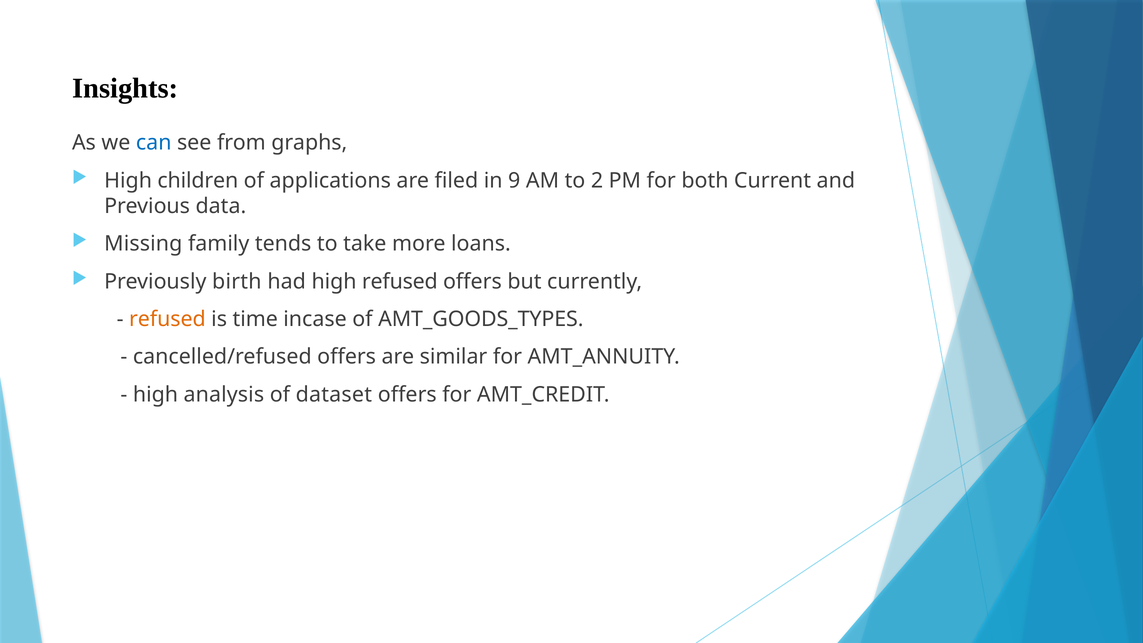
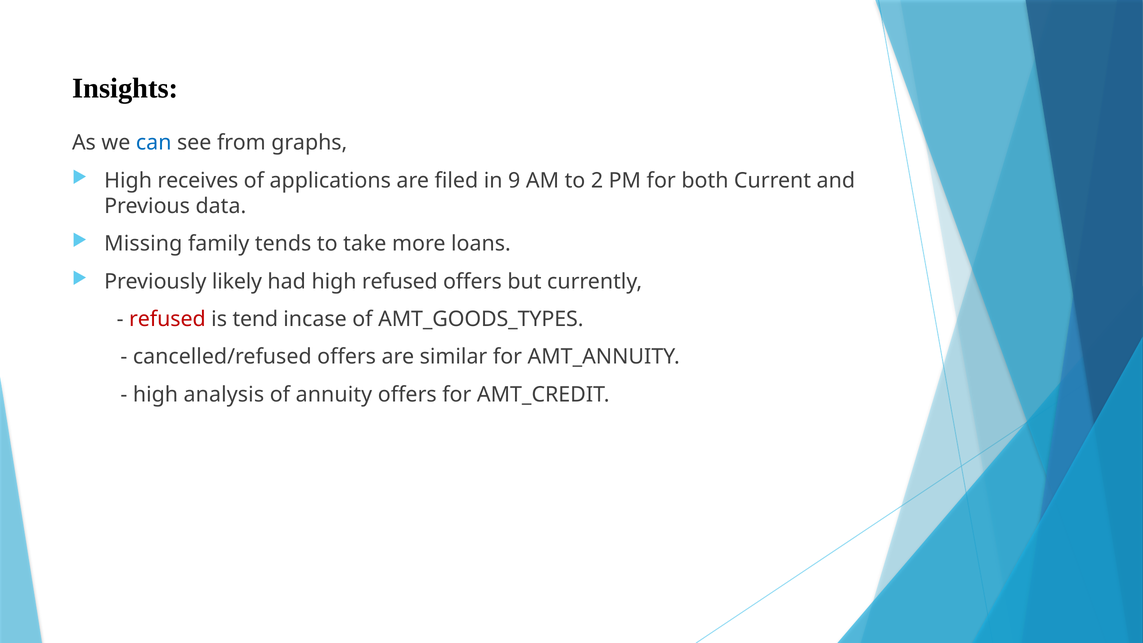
children: children -> receives
birth: birth -> likely
refused at (167, 319) colour: orange -> red
time: time -> tend
dataset: dataset -> annuity
